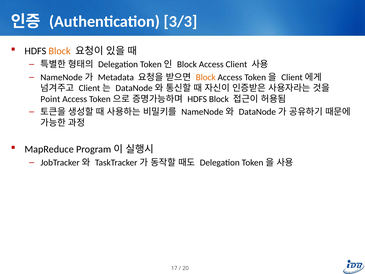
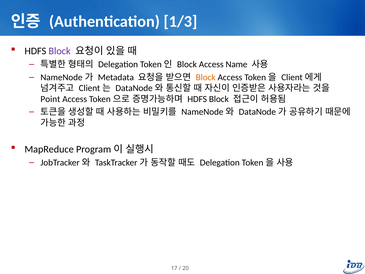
3/3: 3/3 -> 1/3
Block at (60, 51) colour: orange -> purple
Client: Client -> Name
